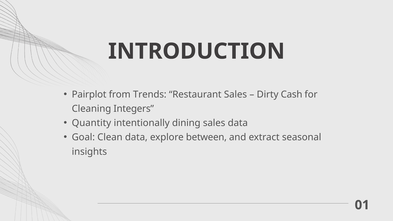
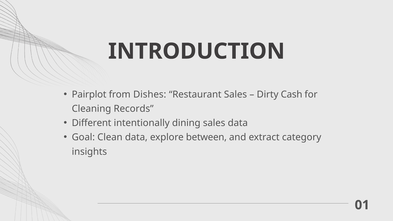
Trends: Trends -> Dishes
Integers: Integers -> Records
Quantity: Quantity -> Different
seasonal: seasonal -> category
